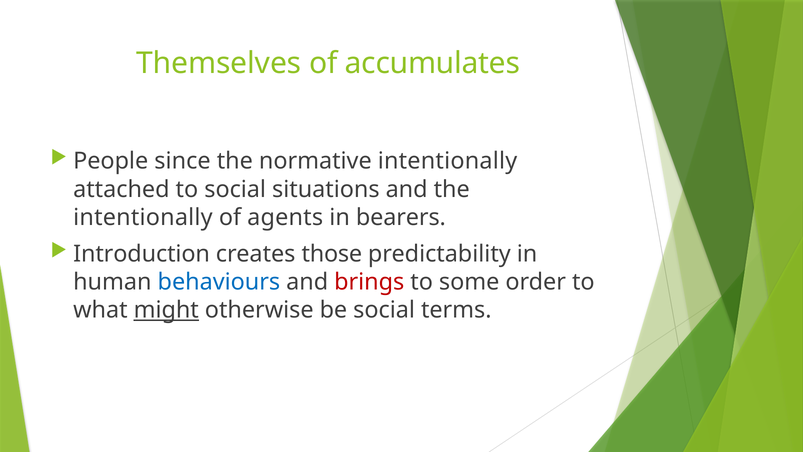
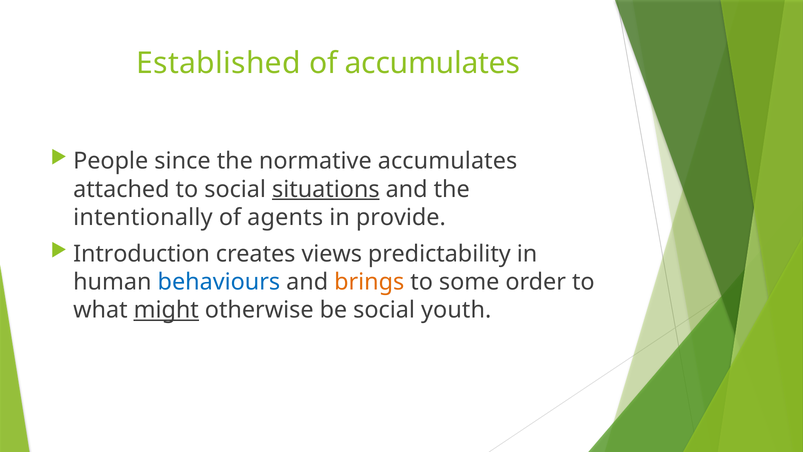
Themselves: Themselves -> Established
normative intentionally: intentionally -> accumulates
situations underline: none -> present
bearers: bearers -> provide
those: those -> views
brings colour: red -> orange
terms: terms -> youth
